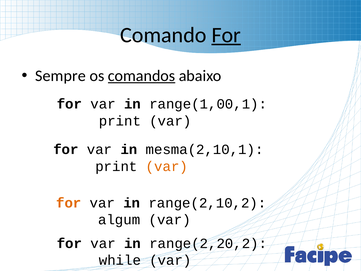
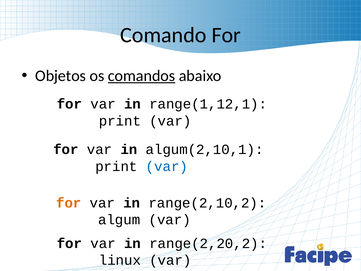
For at (226, 35) underline: present -> none
Sempre: Sempre -> Objetos
range(1,00,1: range(1,00,1 -> range(1,12,1
mesma(2,10,1: mesma(2,10,1 -> algum(2,10,1
var at (167, 166) colour: orange -> blue
while: while -> linux
